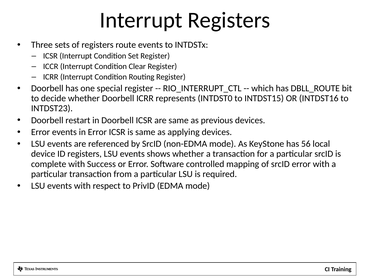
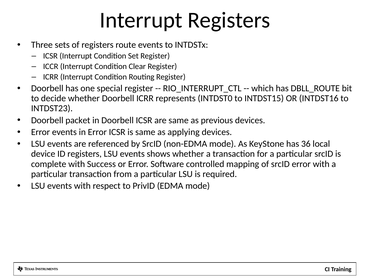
restart: restart -> packet
56: 56 -> 36
